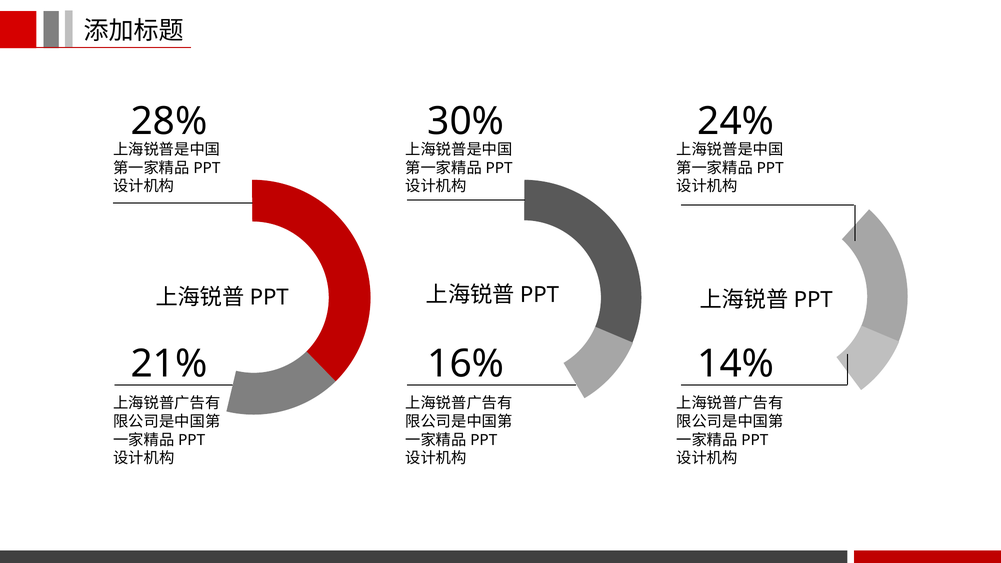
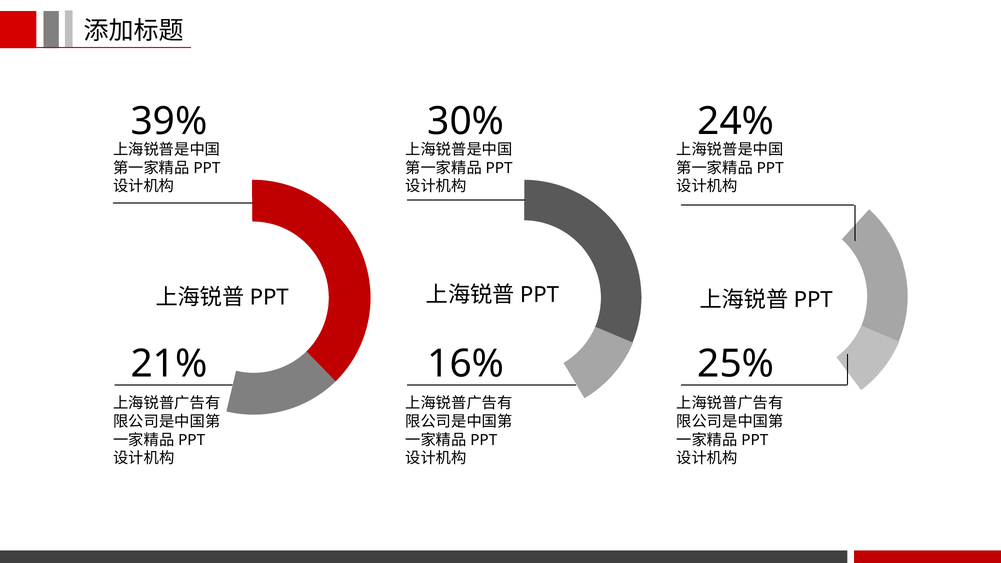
28%: 28% -> 39%
14%: 14% -> 25%
